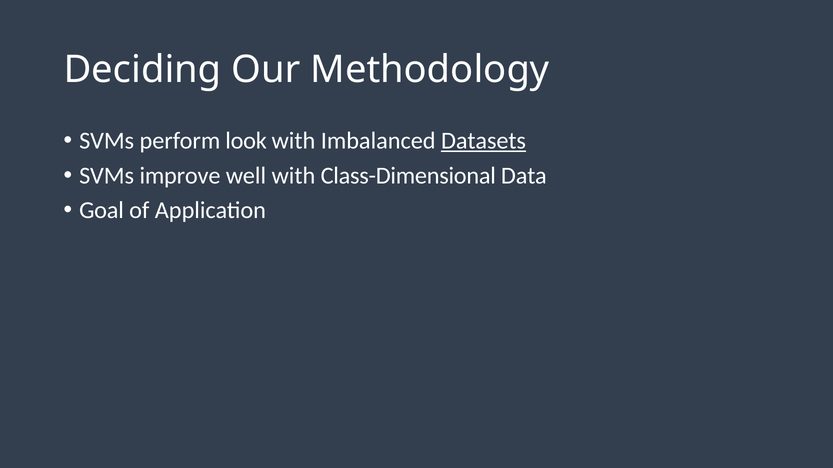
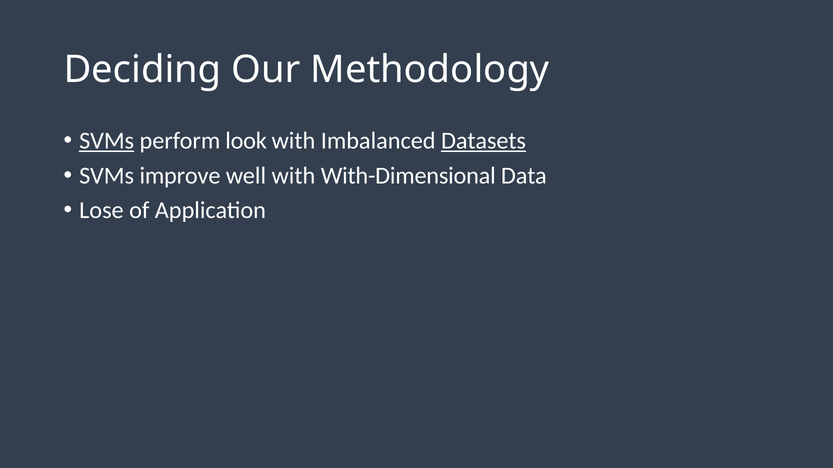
SVMs at (107, 141) underline: none -> present
Class-Dimensional: Class-Dimensional -> With-Dimensional
Goal: Goal -> Lose
